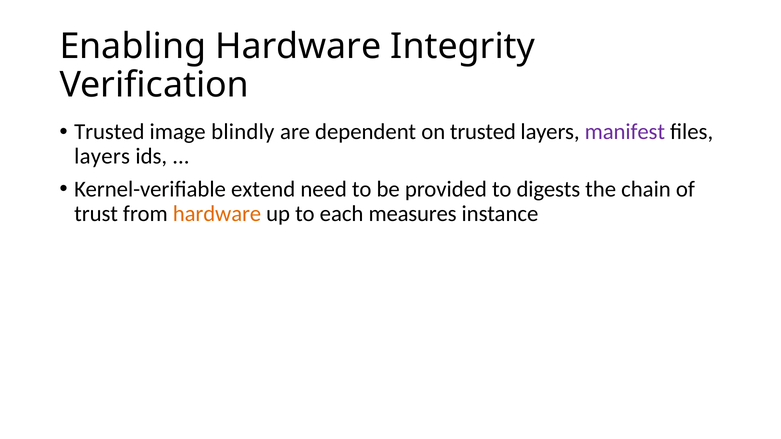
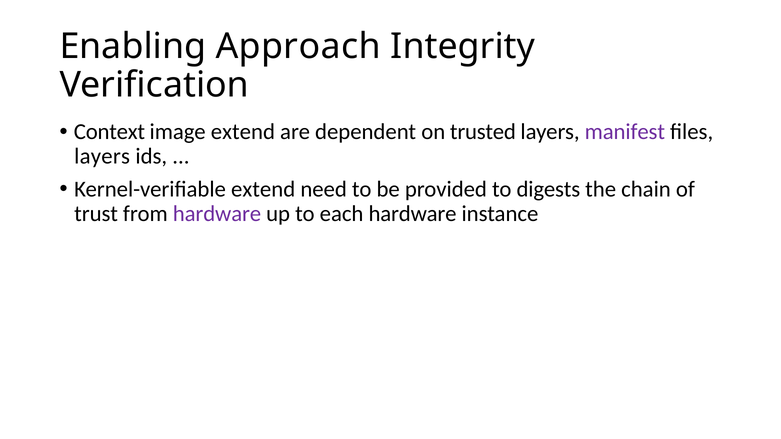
Enabling Hardware: Hardware -> Approach
Trusted at (109, 132): Trusted -> Context
image blindly: blindly -> extend
hardware at (217, 214) colour: orange -> purple
each measures: measures -> hardware
